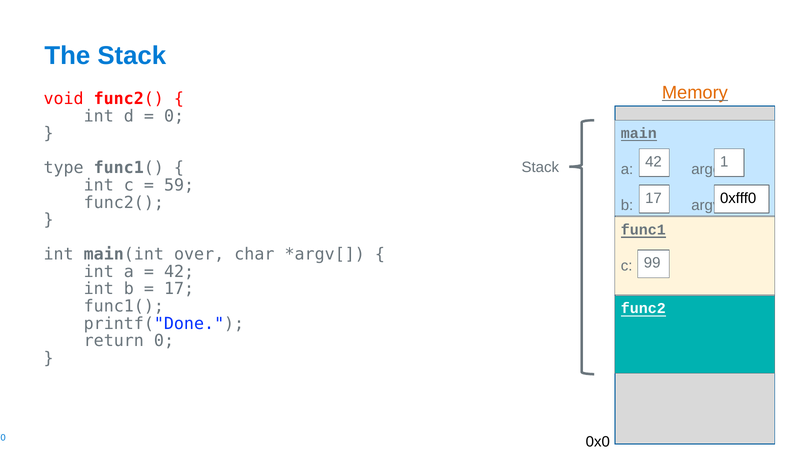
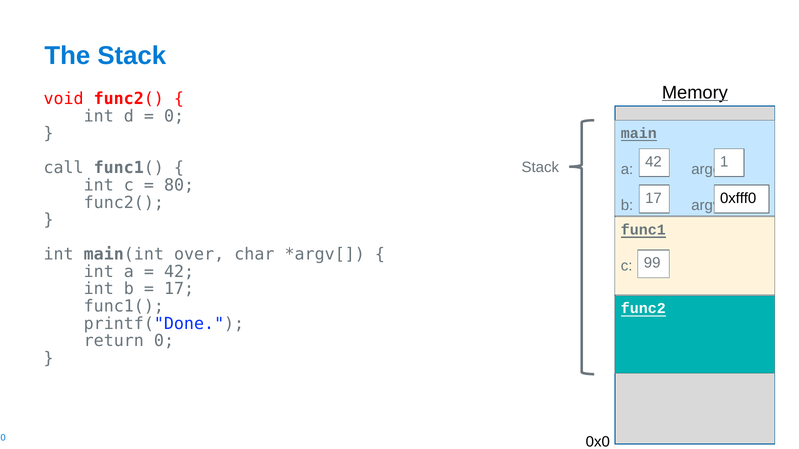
Memory colour: orange -> black
type: type -> call
59: 59 -> 80
